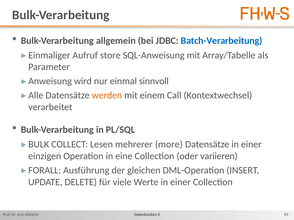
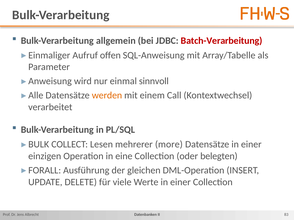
Batch-Verarbeitung colour: blue -> red
store: store -> offen
variieren: variieren -> belegten
